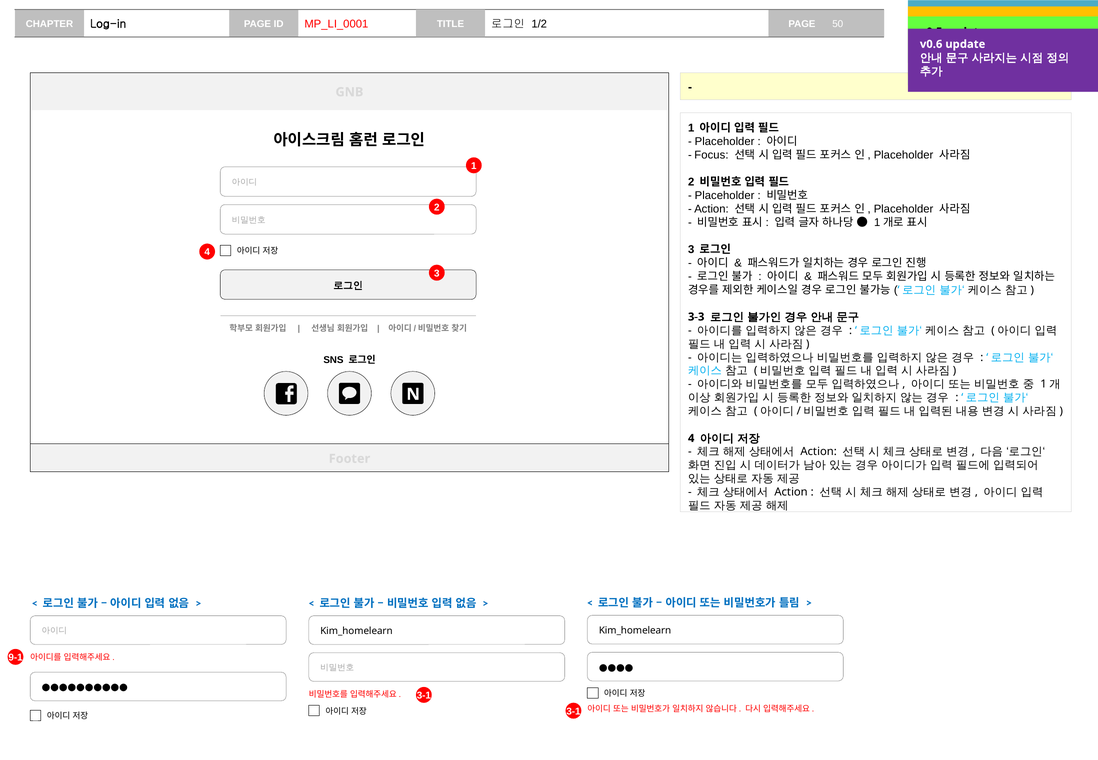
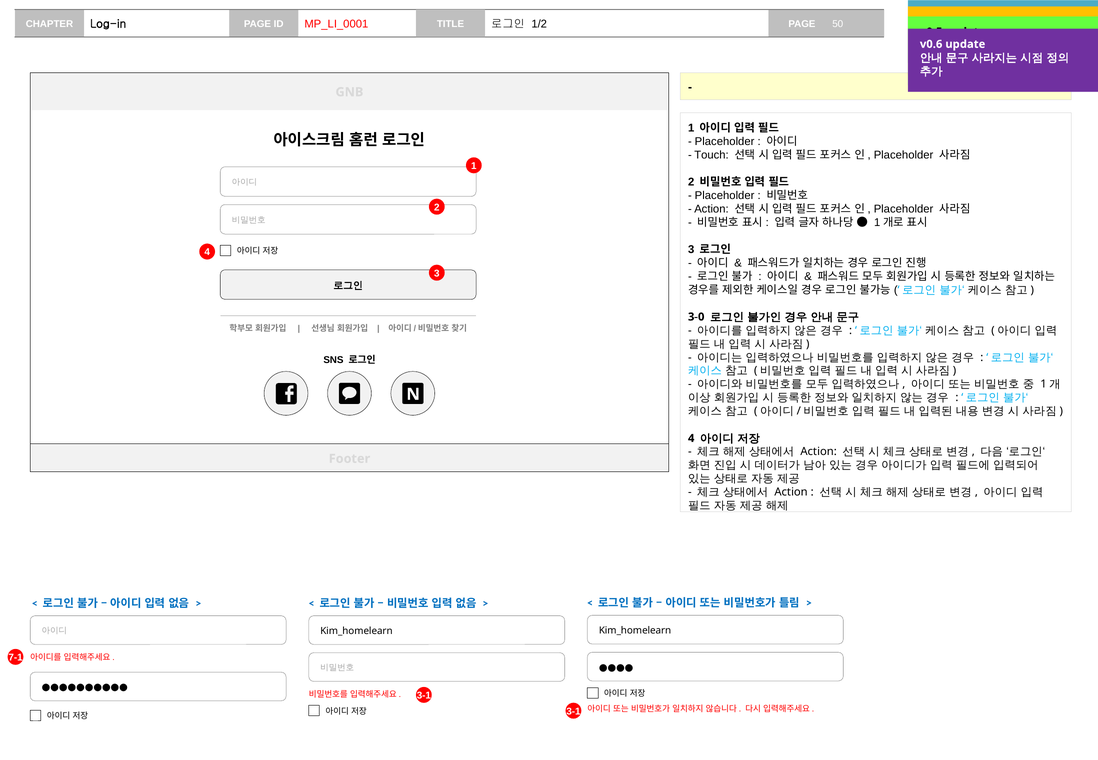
Focus: Focus -> Touch
3-3: 3-3 -> 3-0
9-1: 9-1 -> 7-1
